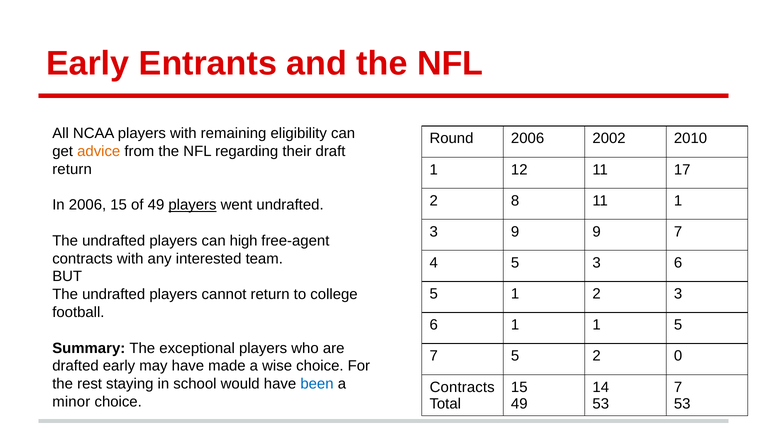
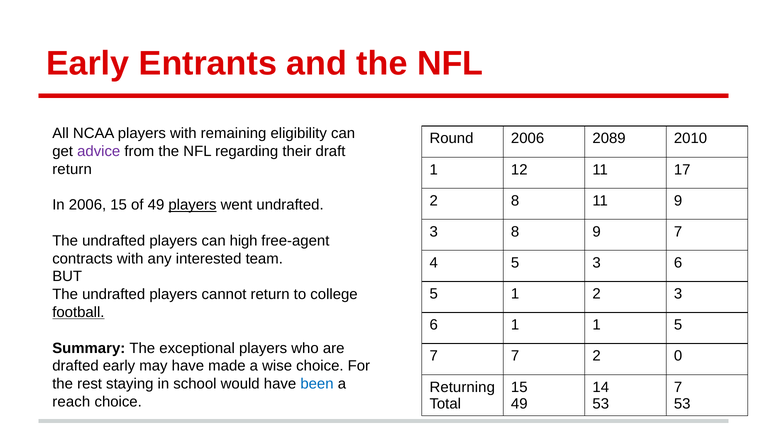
2002: 2002 -> 2089
advice colour: orange -> purple
11 1: 1 -> 9
3 9: 9 -> 8
football underline: none -> present
7 5: 5 -> 7
Contracts at (462, 388): Contracts -> Returning
minor: minor -> reach
